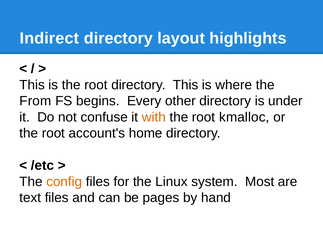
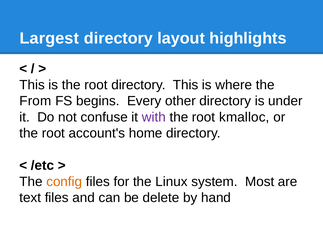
Indirect: Indirect -> Largest
with colour: orange -> purple
pages: pages -> delete
